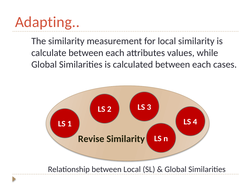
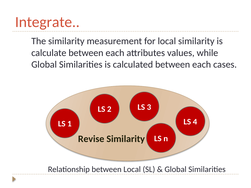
Adapting: Adapting -> Integrate
